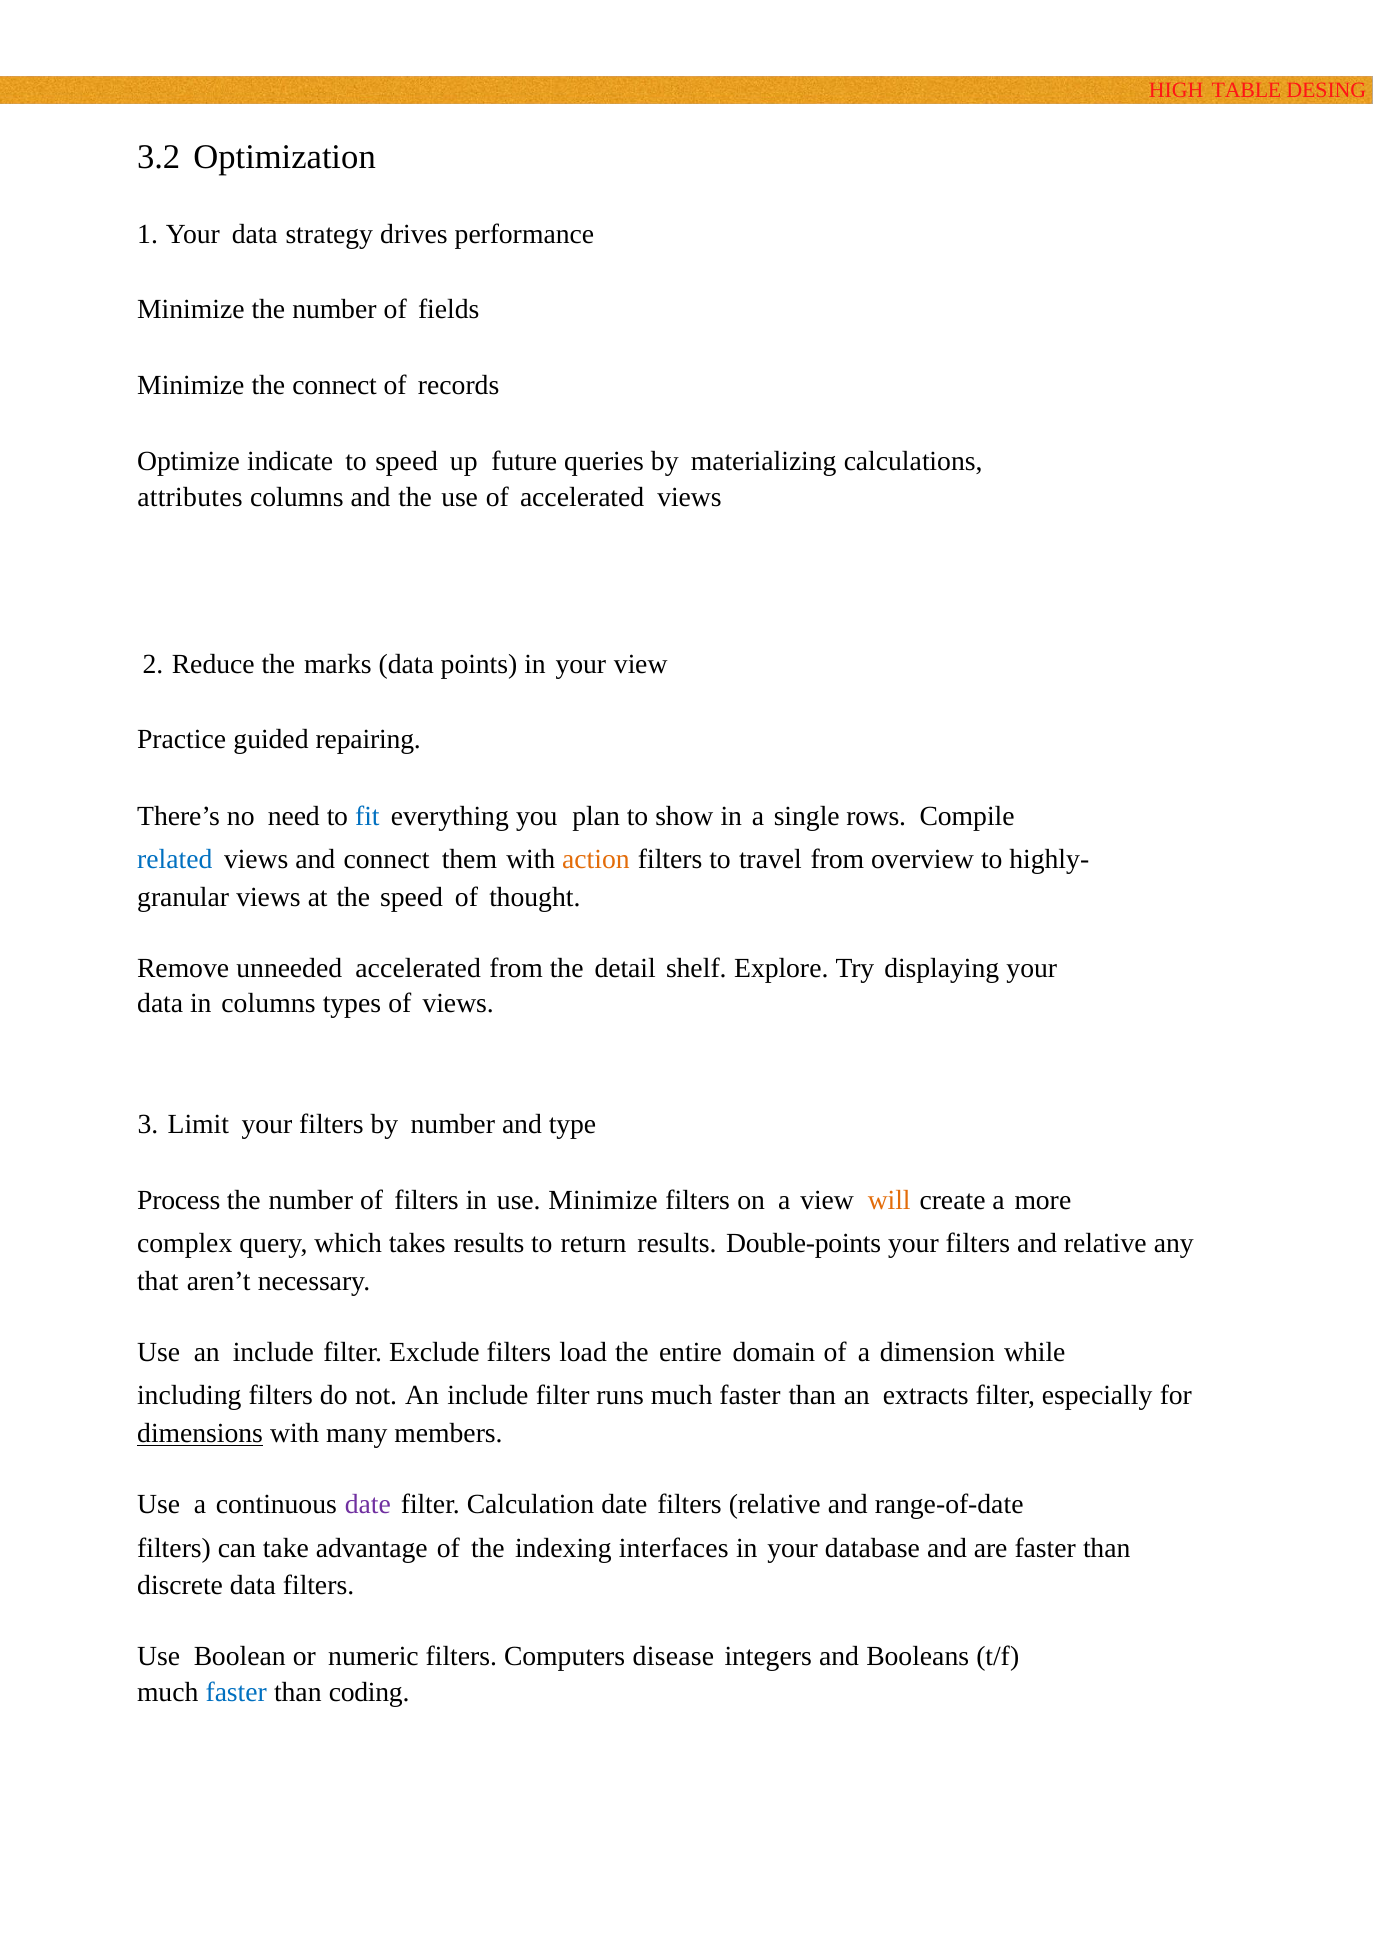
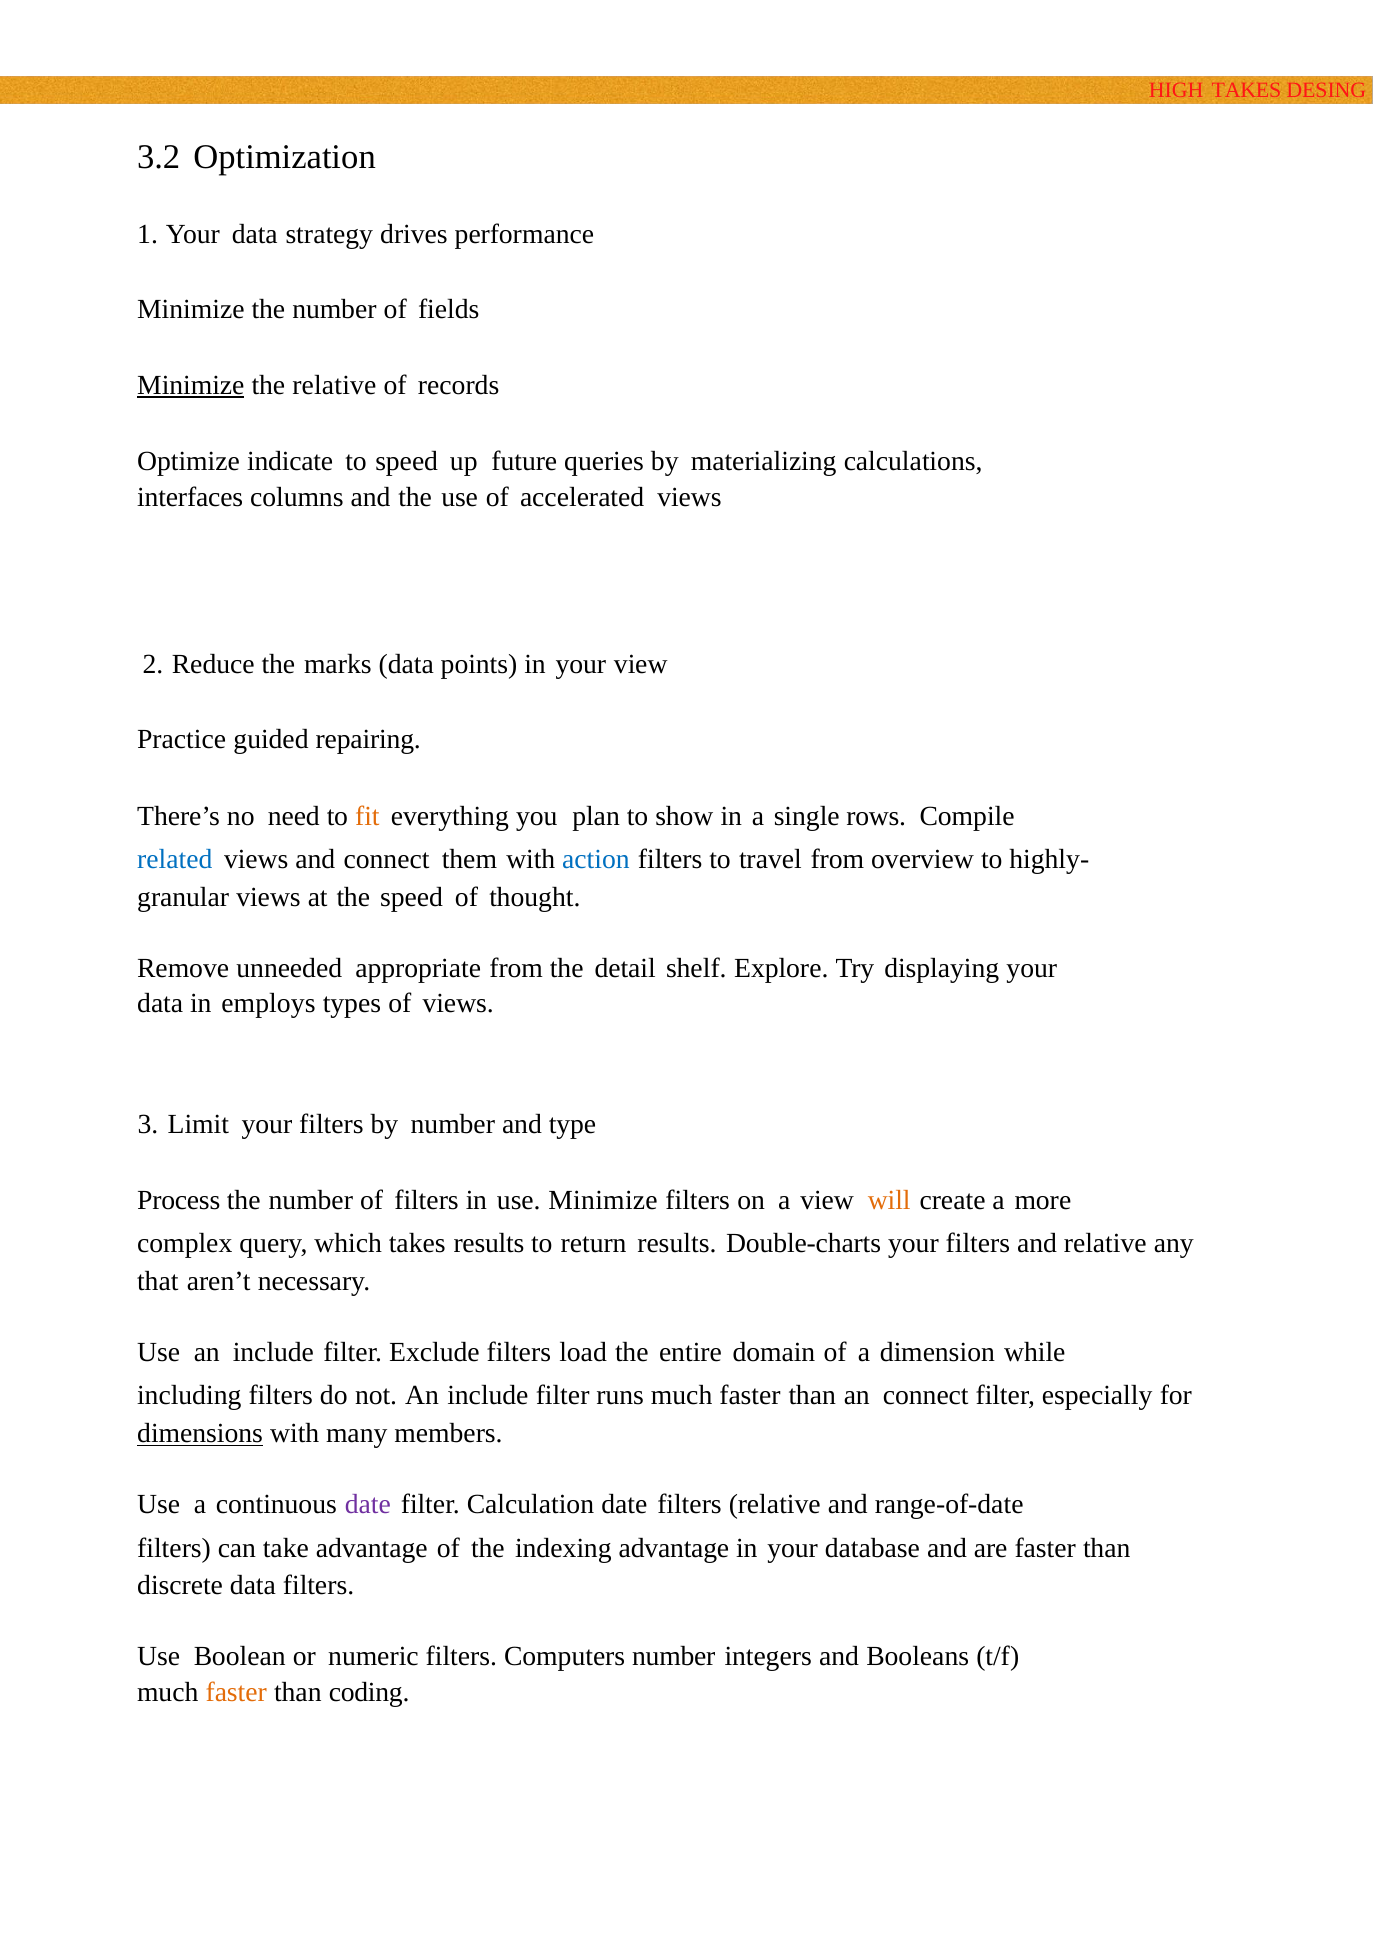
HIGH TABLE: TABLE -> TAKES
Minimize at (191, 385) underline: none -> present
the connect: connect -> relative
attributes: attributes -> interfaces
fit colour: blue -> orange
action colour: orange -> blue
unneeded accelerated: accelerated -> appropriate
in columns: columns -> employs
Double-points: Double-points -> Double-charts
an extracts: extracts -> connect
indexing interfaces: interfaces -> advantage
Computers disease: disease -> number
faster at (236, 1692) colour: blue -> orange
